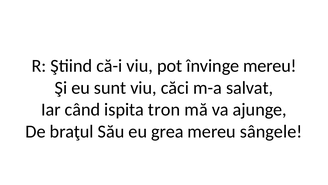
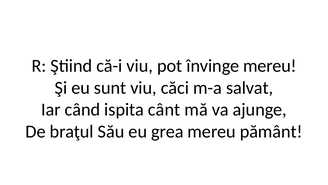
tron: tron -> cânt
sângele: sângele -> pământ
